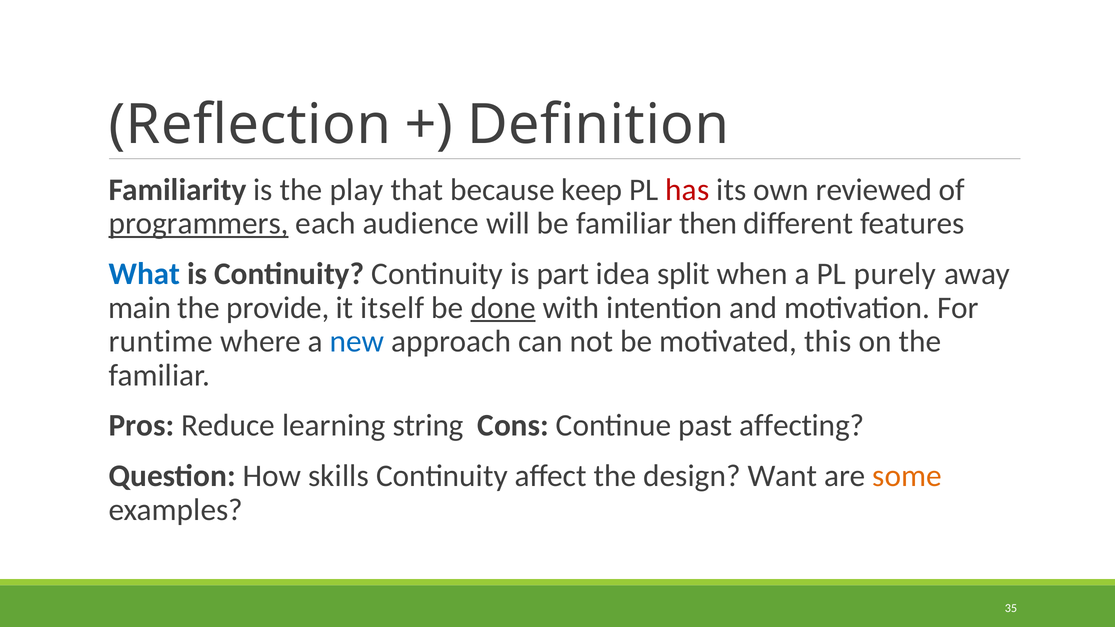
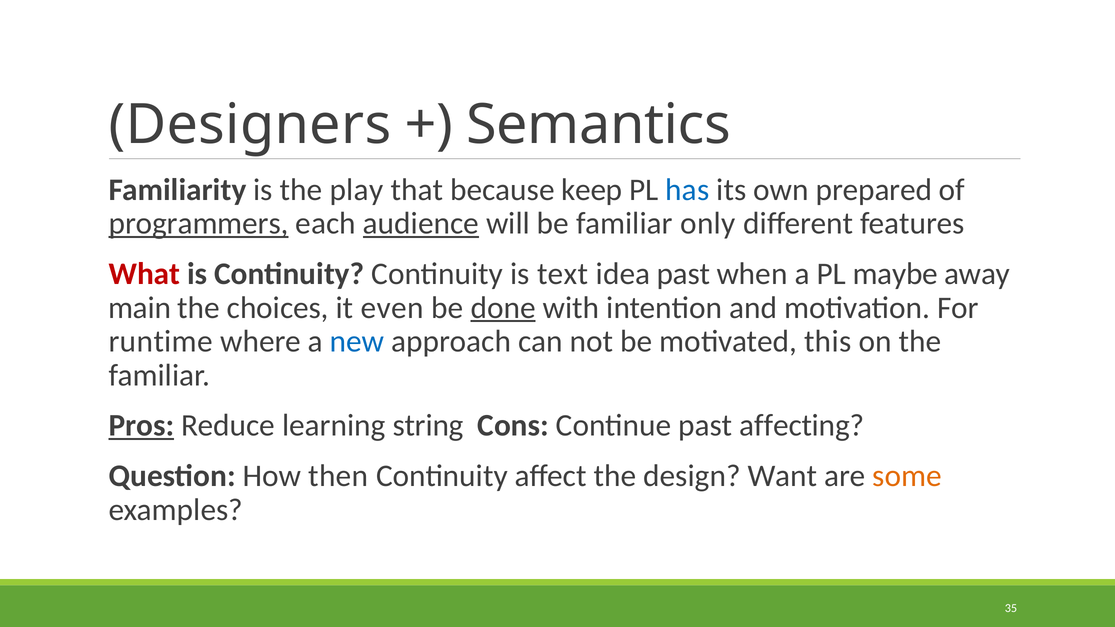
Reflection: Reflection -> Designers
Definition: Definition -> Semantics
has colour: red -> blue
reviewed: reviewed -> prepared
audience underline: none -> present
then: then -> only
What colour: blue -> red
part: part -> text
idea split: split -> past
purely: purely -> maybe
provide: provide -> choices
itself: itself -> even
Pros underline: none -> present
skills: skills -> then
